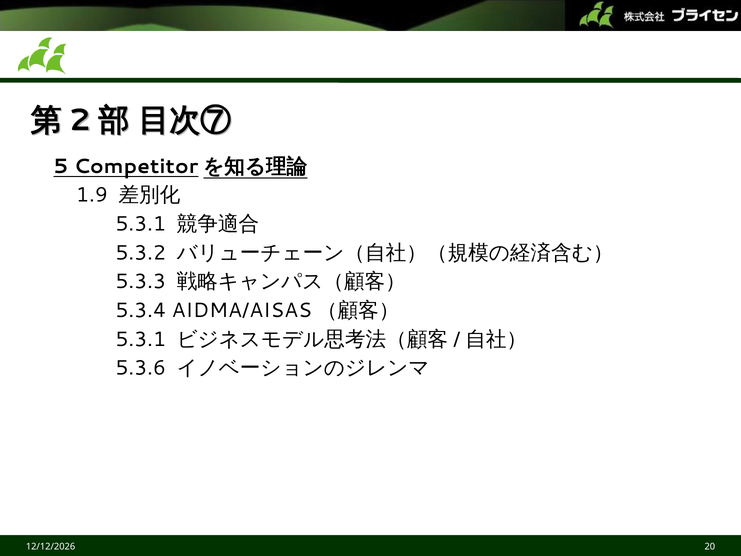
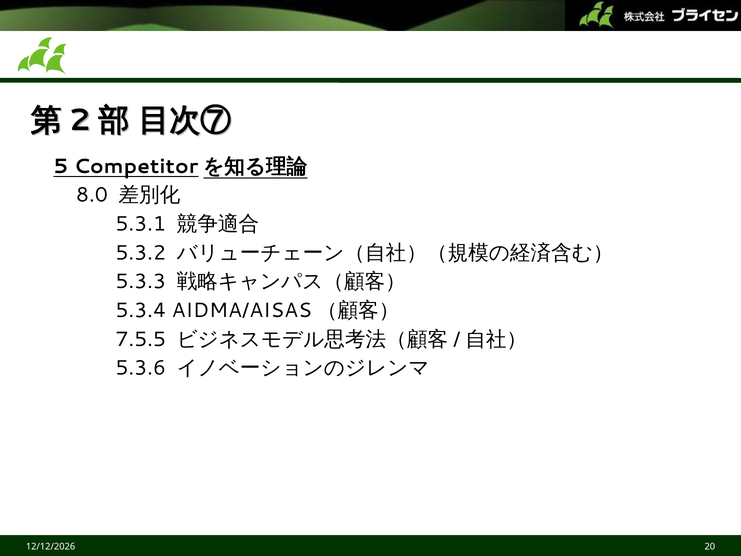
1.9: 1.9 -> 8.0
5.3.1 at (141, 339): 5.3.1 -> 7.5.5
